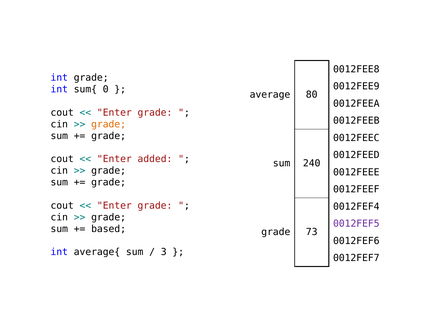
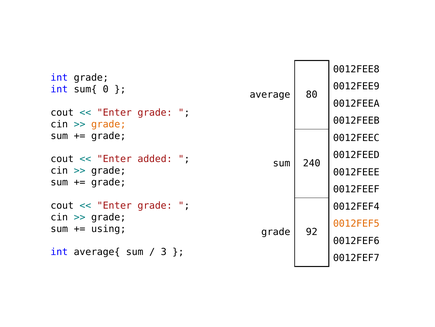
0012FEF5 colour: purple -> orange
based: based -> using
73: 73 -> 92
